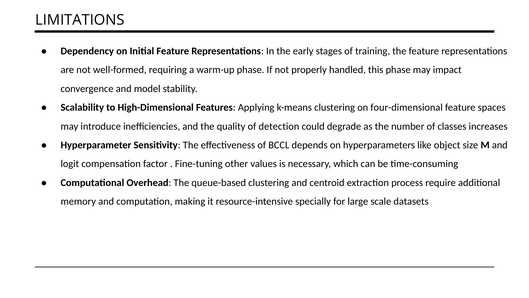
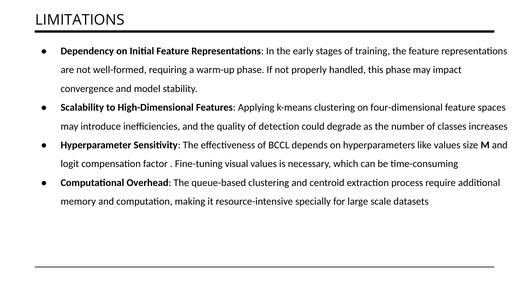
like object: object -> values
other: other -> visual
